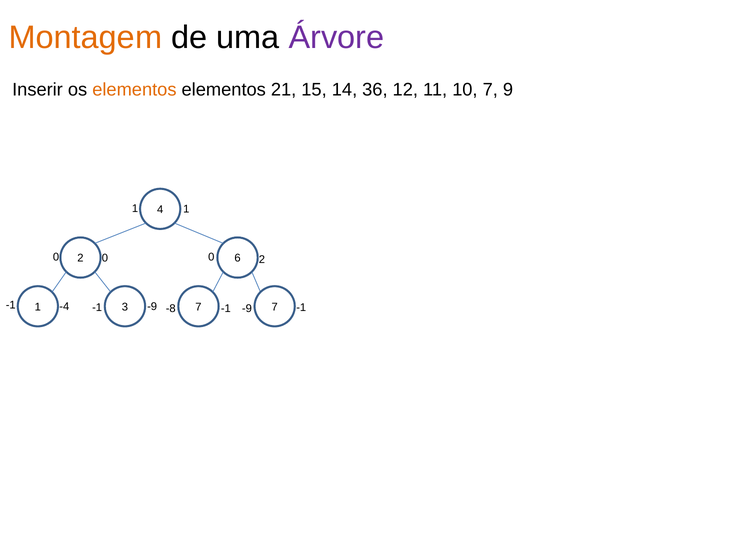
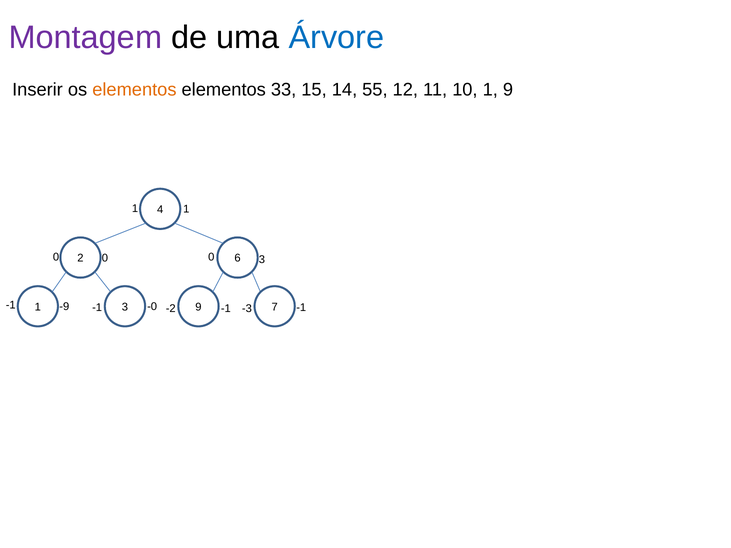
Montagem colour: orange -> purple
Árvore colour: purple -> blue
21: 21 -> 33
36: 36 -> 55
10 7: 7 -> 1
0 2: 2 -> 3
-9 at (152, 307): -9 -> -0
-9 at (247, 309): -9 -> -3
-4: -4 -> -9
7 at (198, 307): 7 -> 9
-8: -8 -> -2
